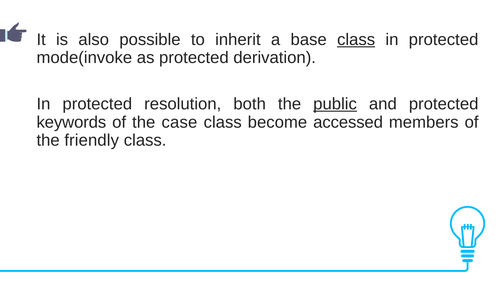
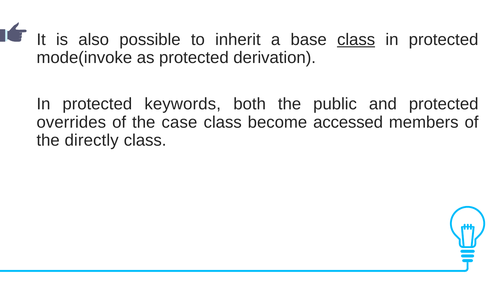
resolution: resolution -> keywords
public underline: present -> none
keywords: keywords -> overrides
friendly: friendly -> directly
